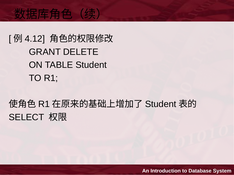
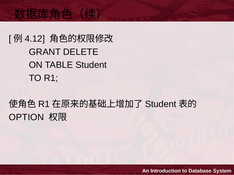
SELECT: SELECT -> OPTION
